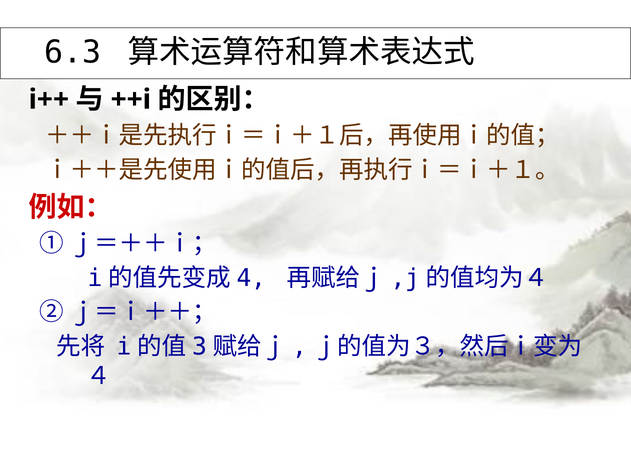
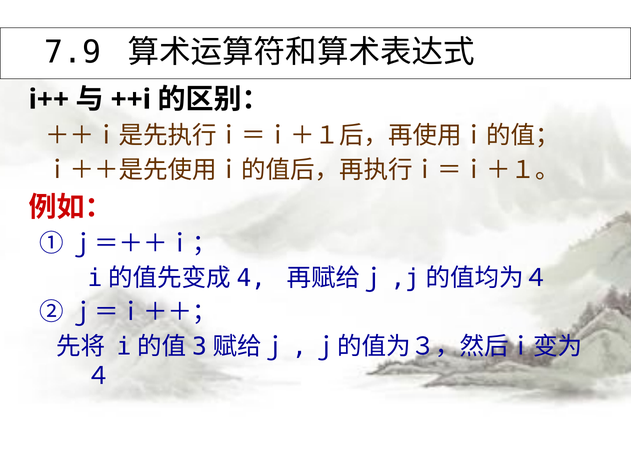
6.3: 6.3 -> 7.9
